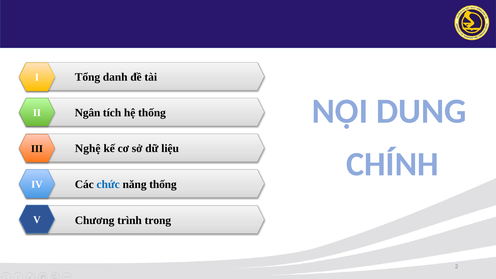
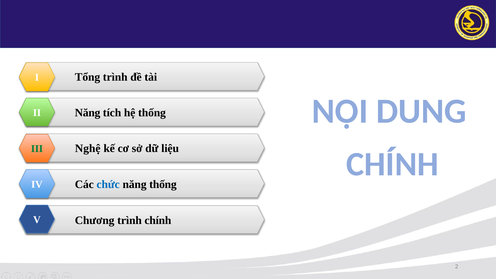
Tổng danh: danh -> trình
Ngân at (88, 113): Ngân -> Năng
III colour: black -> green
trình trong: trong -> chính
